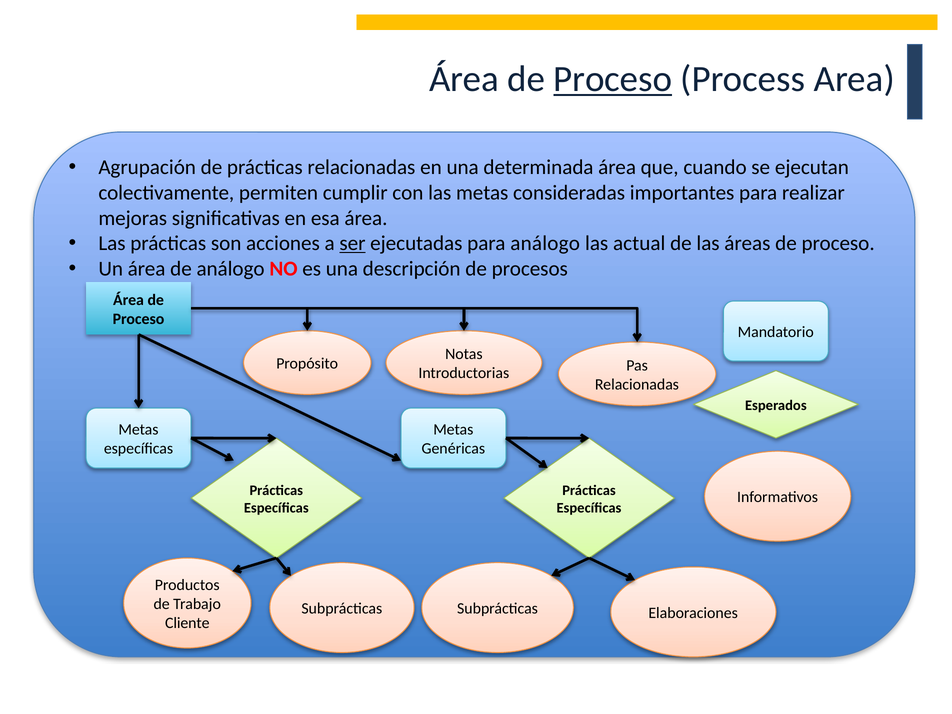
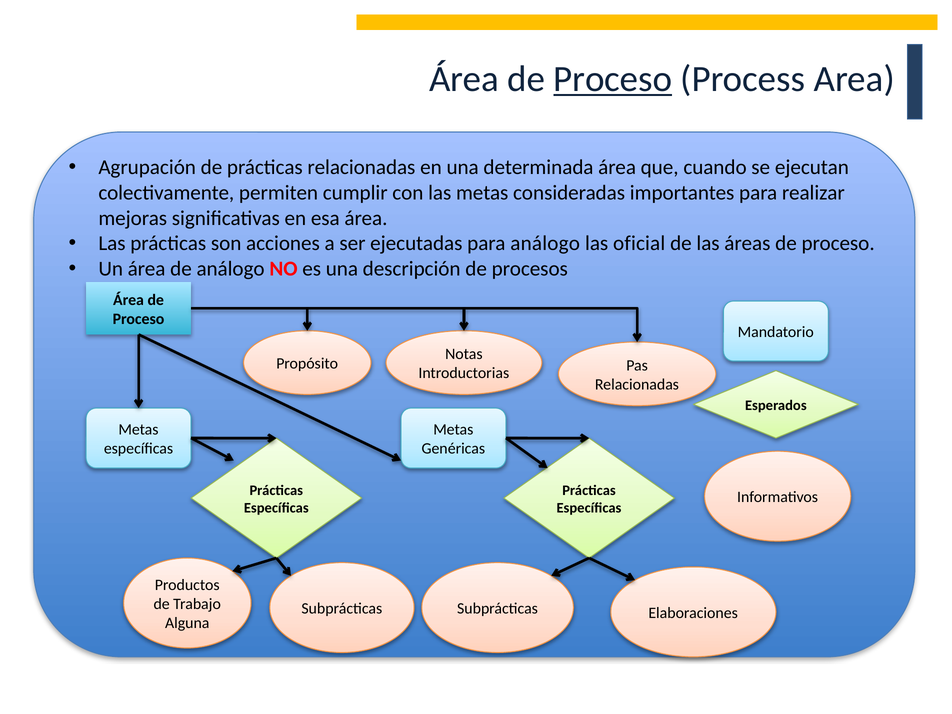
ser underline: present -> none
actual: actual -> oficial
Cliente: Cliente -> Alguna
